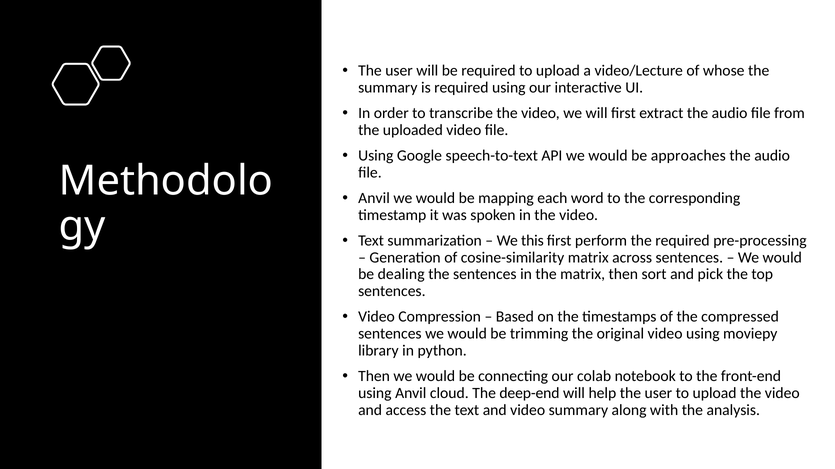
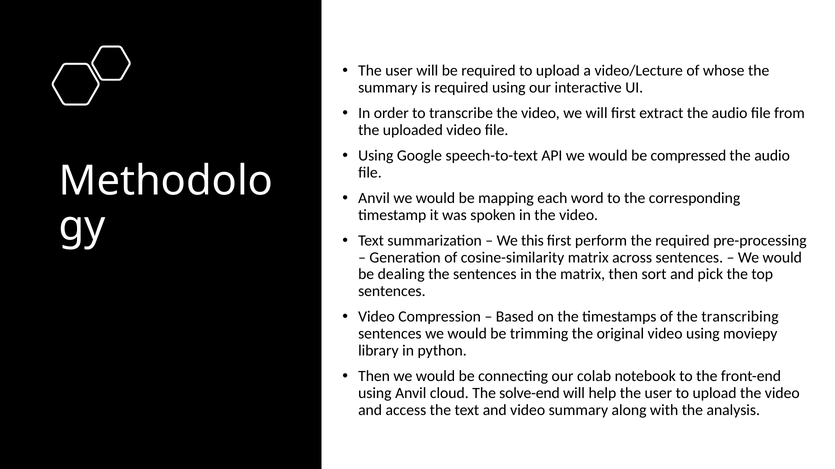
approaches: approaches -> compressed
compressed: compressed -> transcribing
deep-end: deep-end -> solve-end
